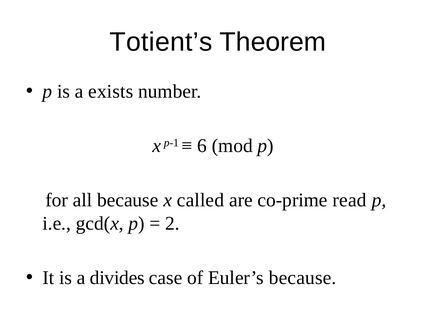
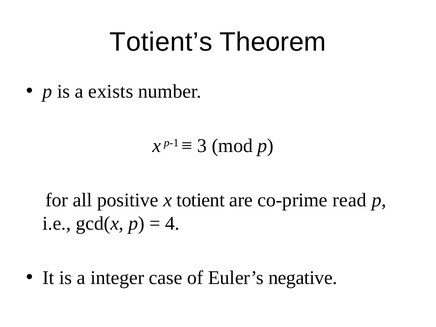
6: 6 -> 3
all because: because -> positive
called: called -> totient
2: 2 -> 4
divides: divides -> integer
Euler’s because: because -> negative
